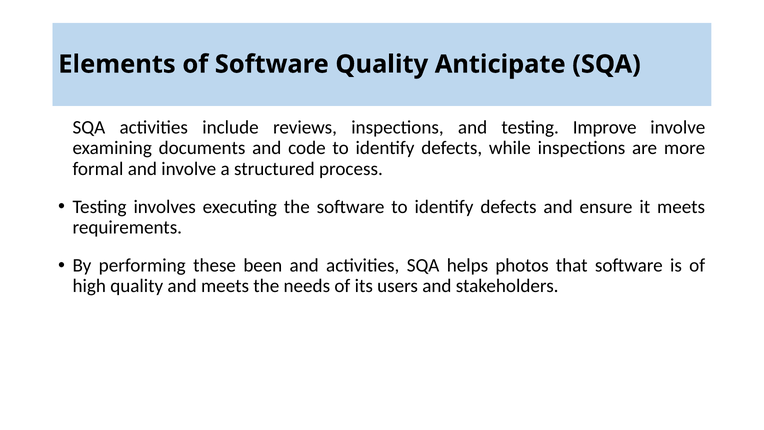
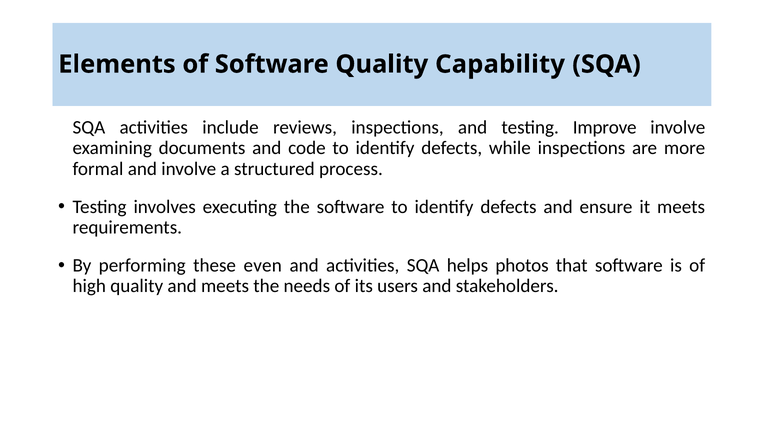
Anticipate: Anticipate -> Capability
been: been -> even
